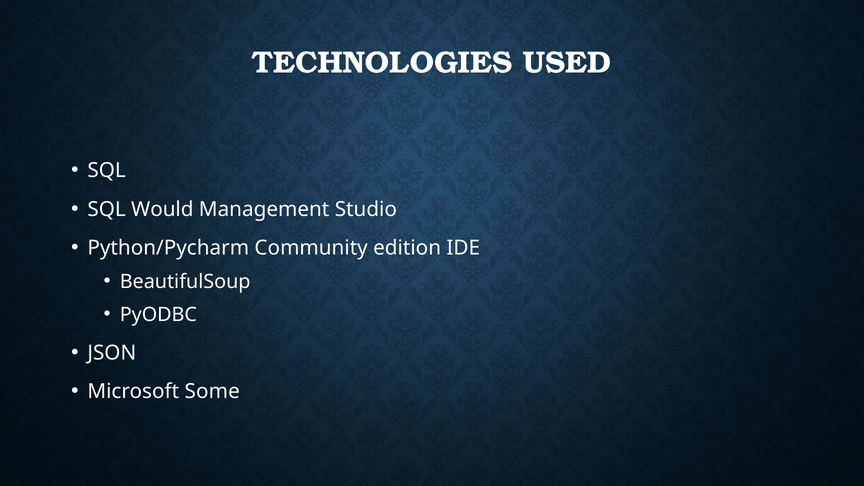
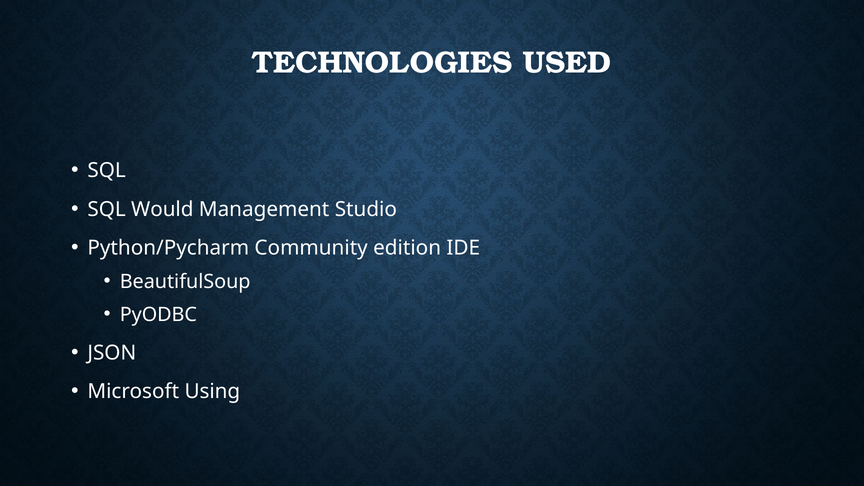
Some: Some -> Using
